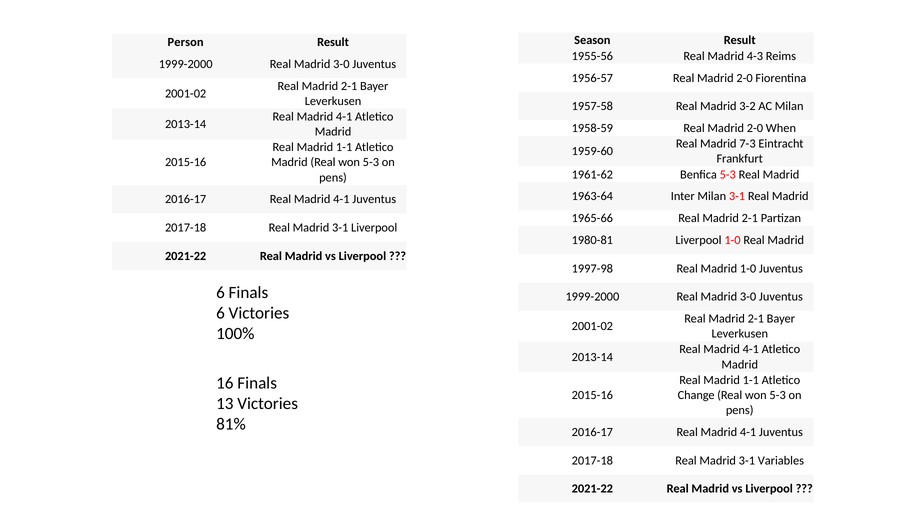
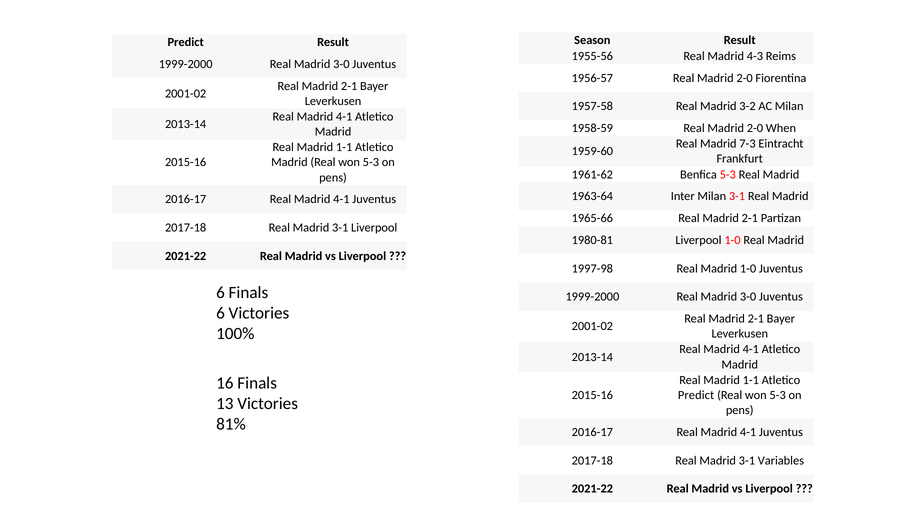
Person at (186, 42): Person -> Predict
Change at (696, 395): Change -> Predict
